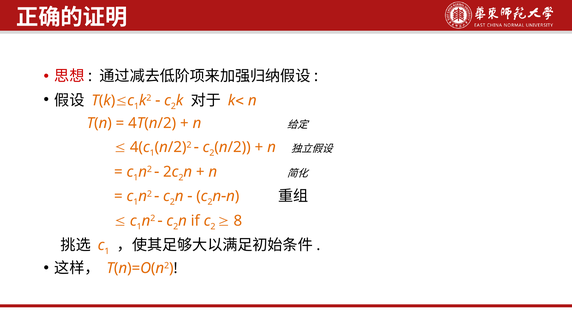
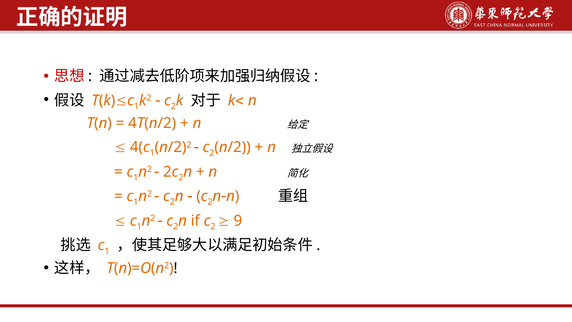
8: 8 -> 9
